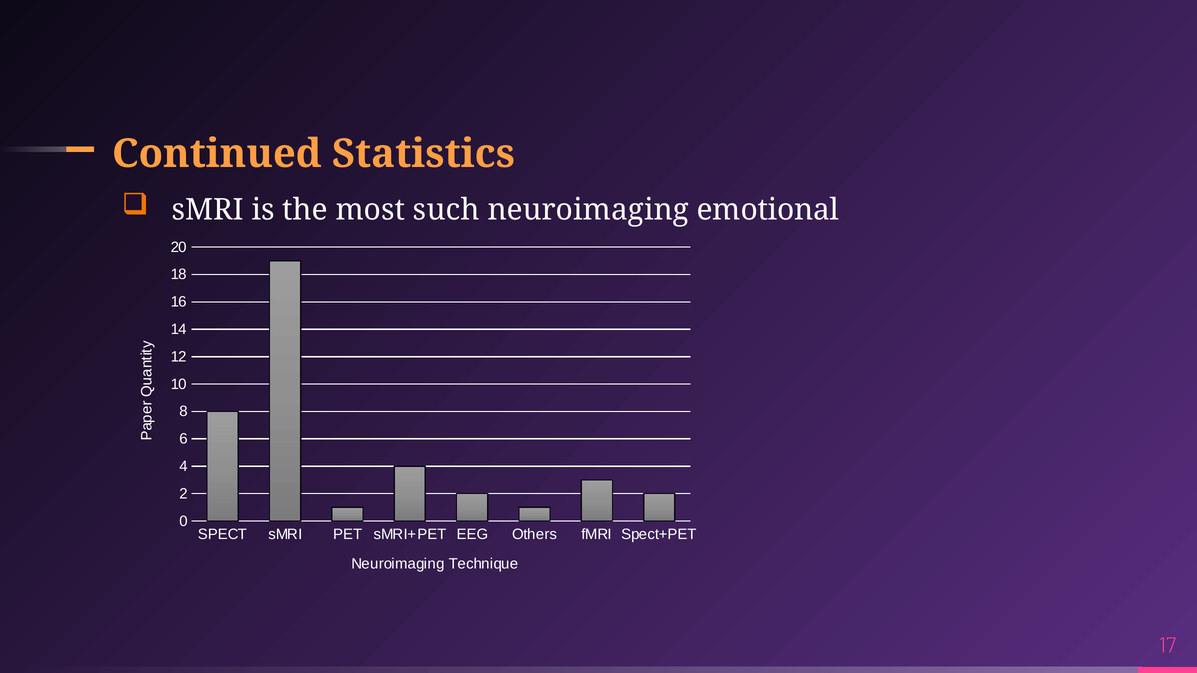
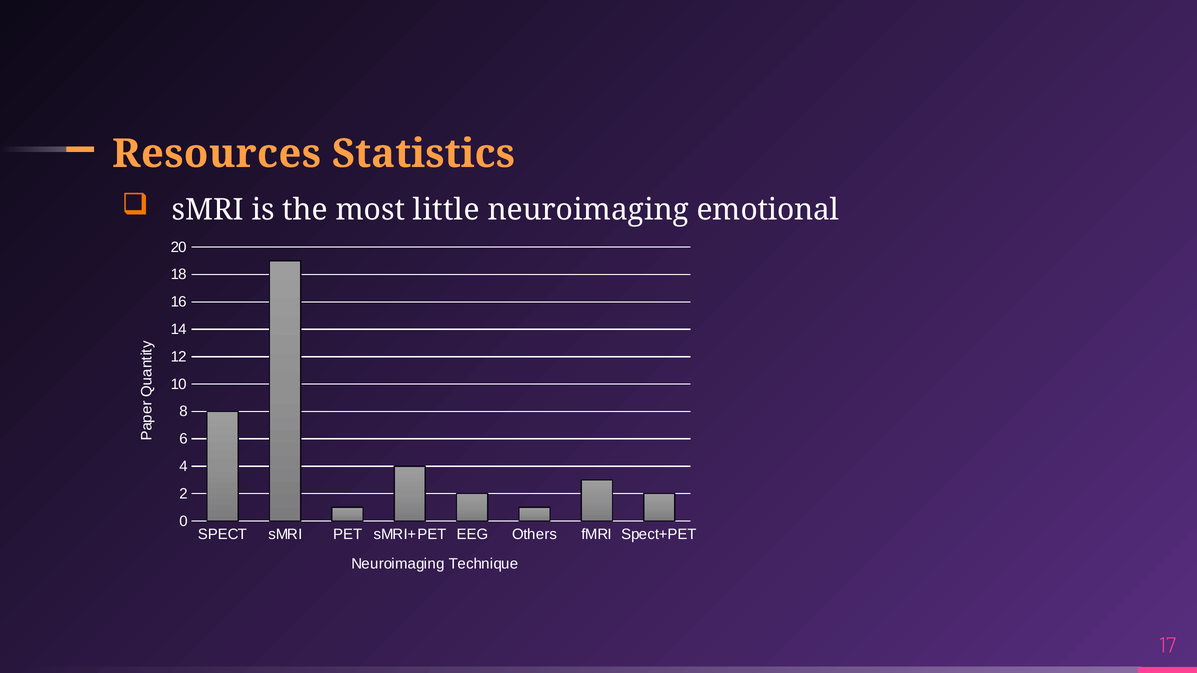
Continued: Continued -> Resources
such: such -> little
